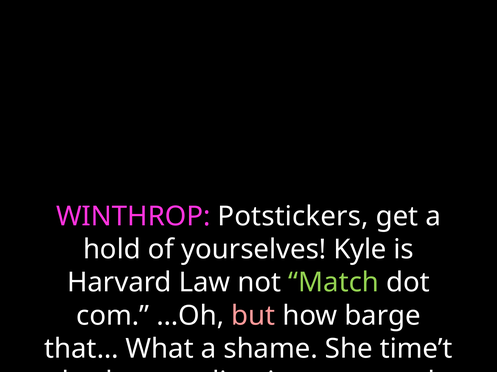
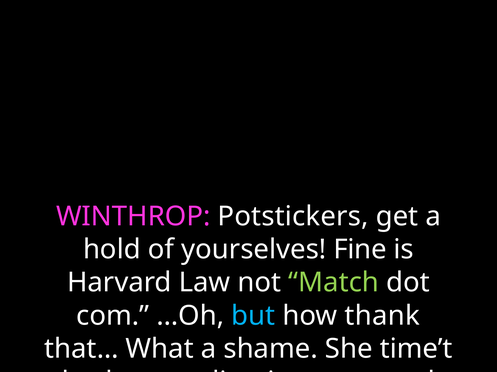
Kyle: Kyle -> Fine
but colour: pink -> light blue
barge: barge -> thank
